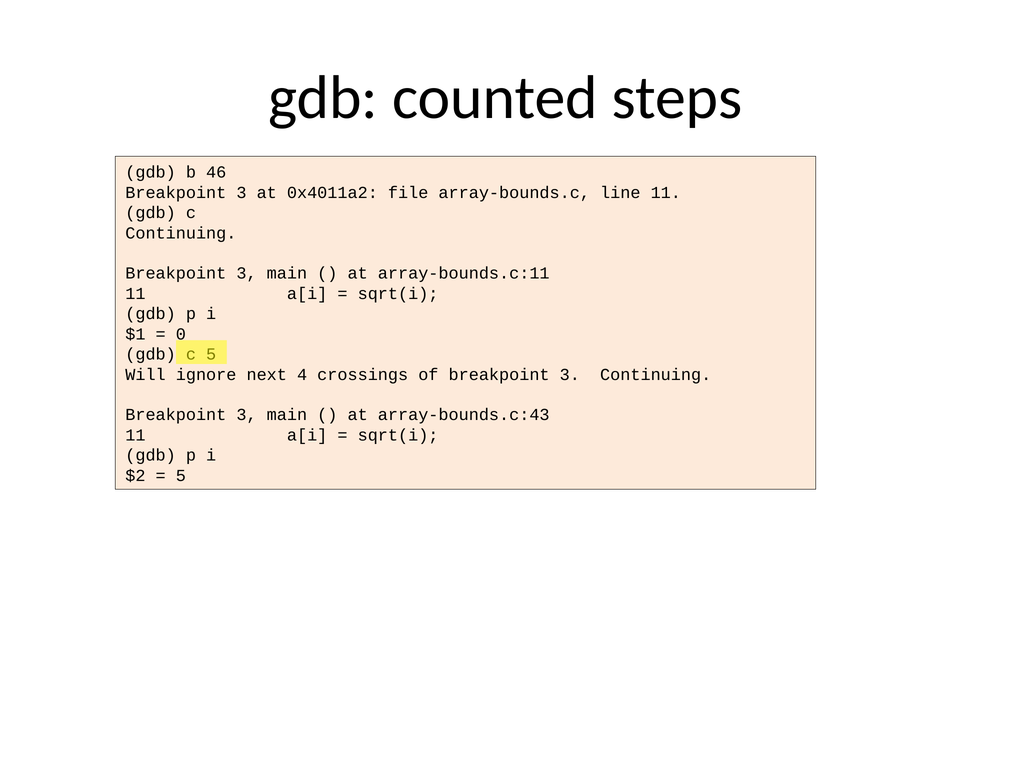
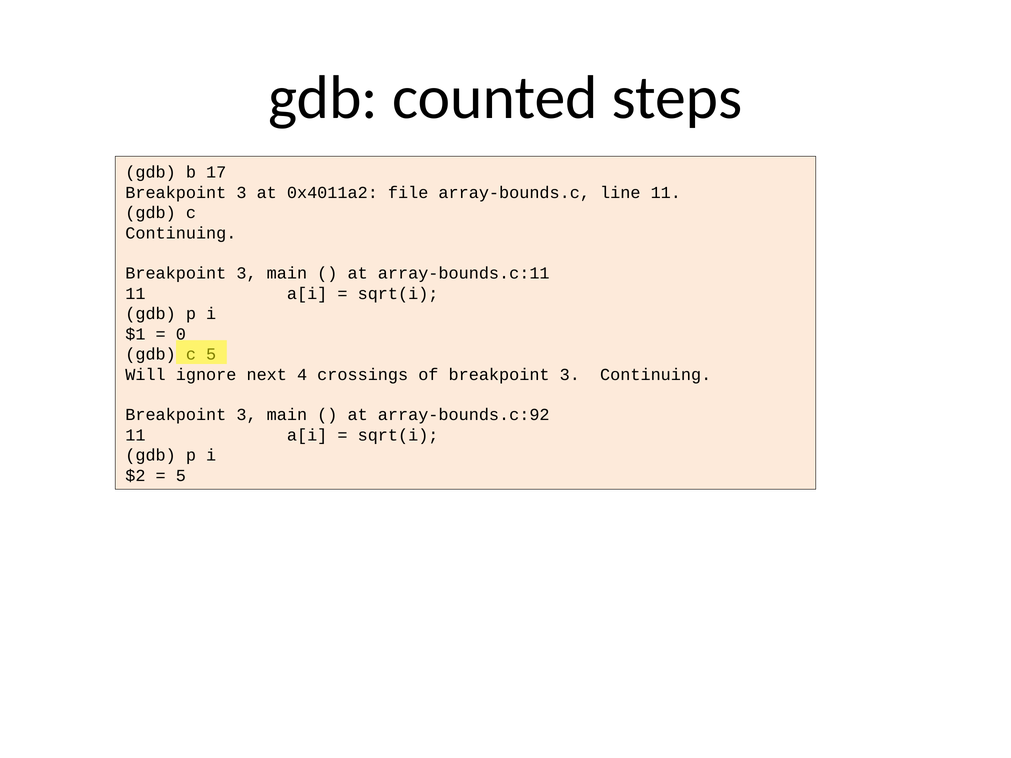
46: 46 -> 17
array-bounds.c:43: array-bounds.c:43 -> array-bounds.c:92
